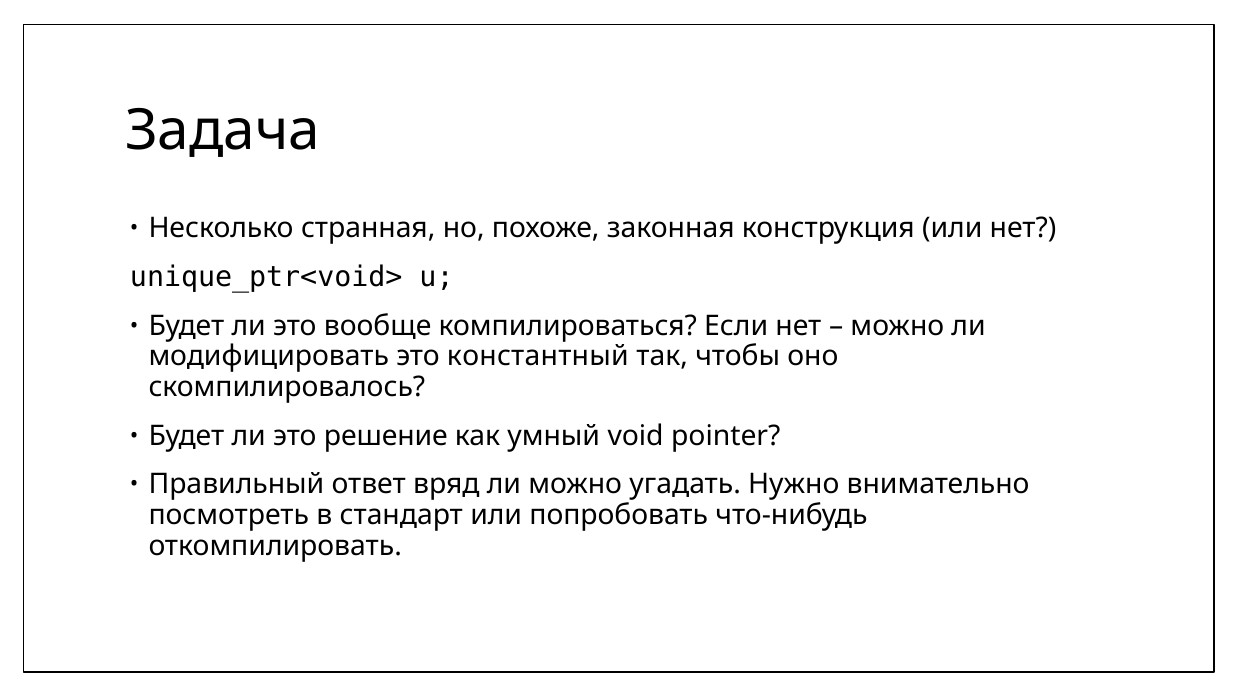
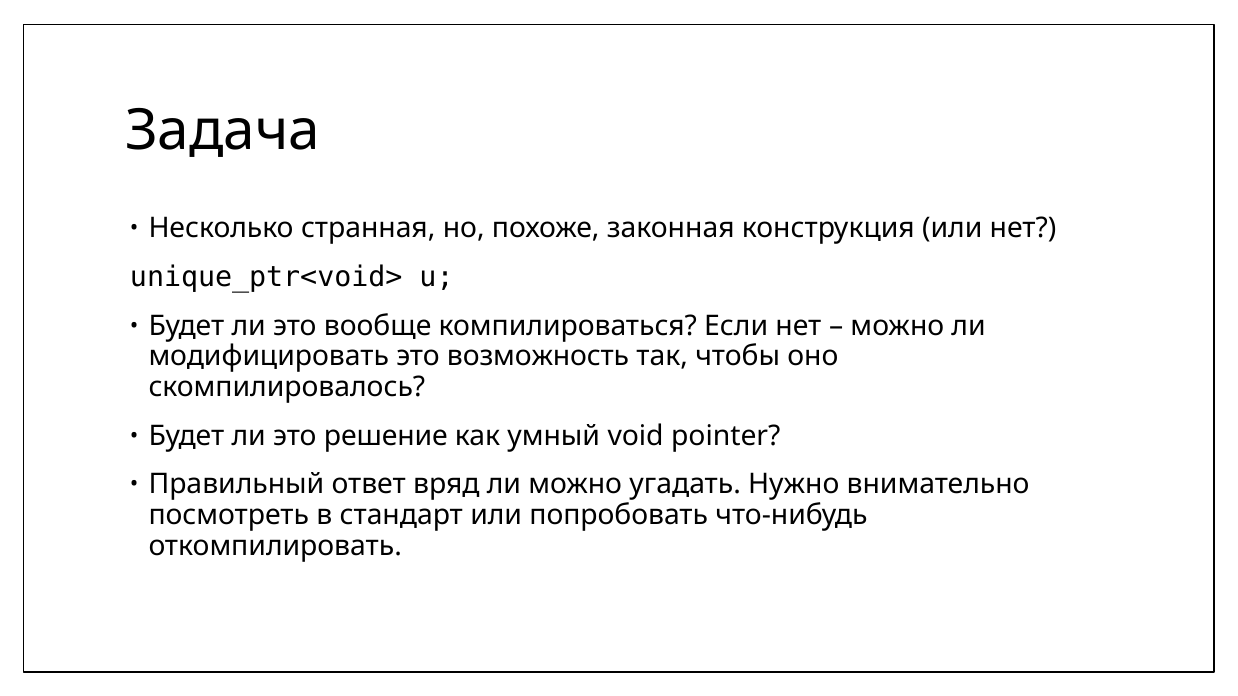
константный: константный -> возможность
